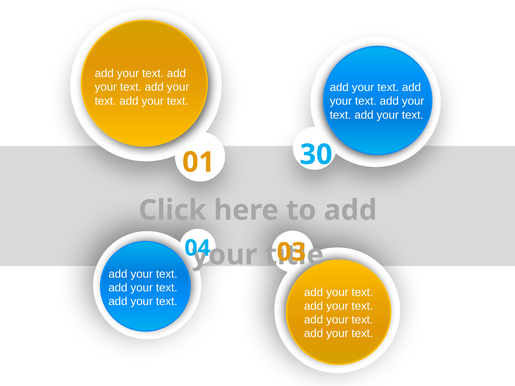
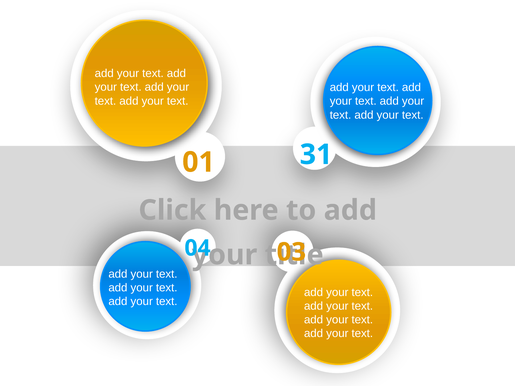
30: 30 -> 31
